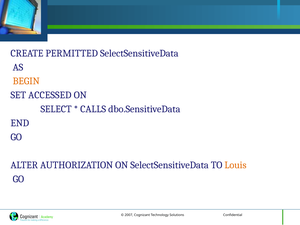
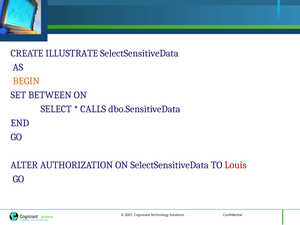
PERMITTED: PERMITTED -> ILLUSTRATE
ACCESSED: ACCESSED -> BETWEEN
Louis colour: orange -> red
